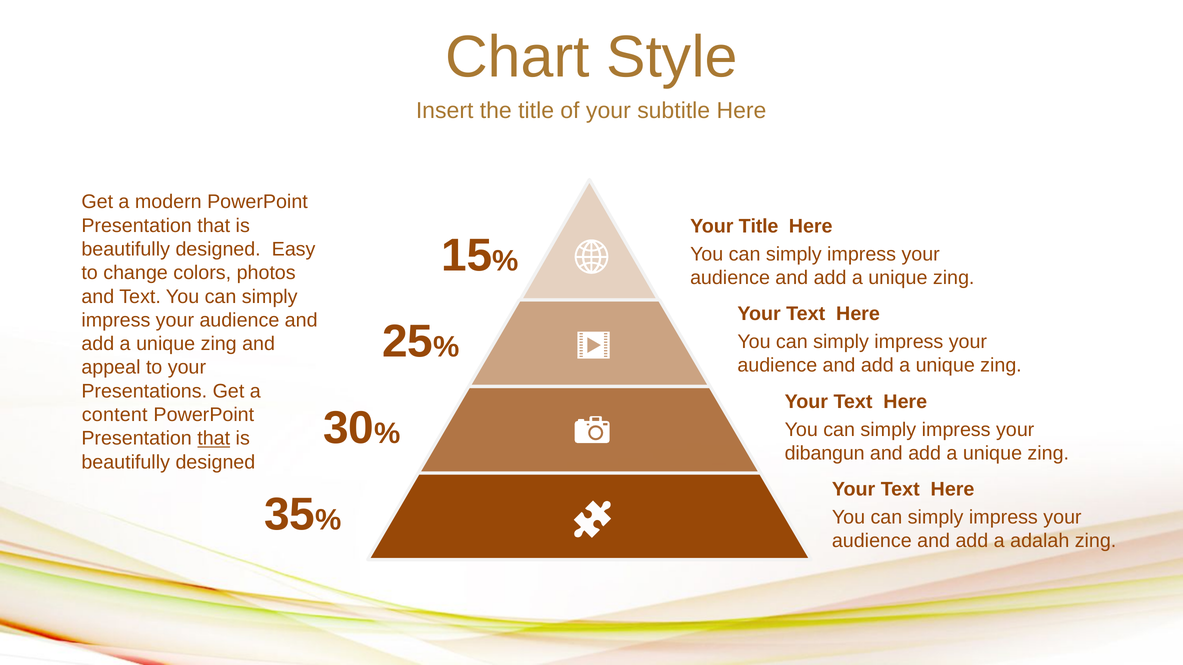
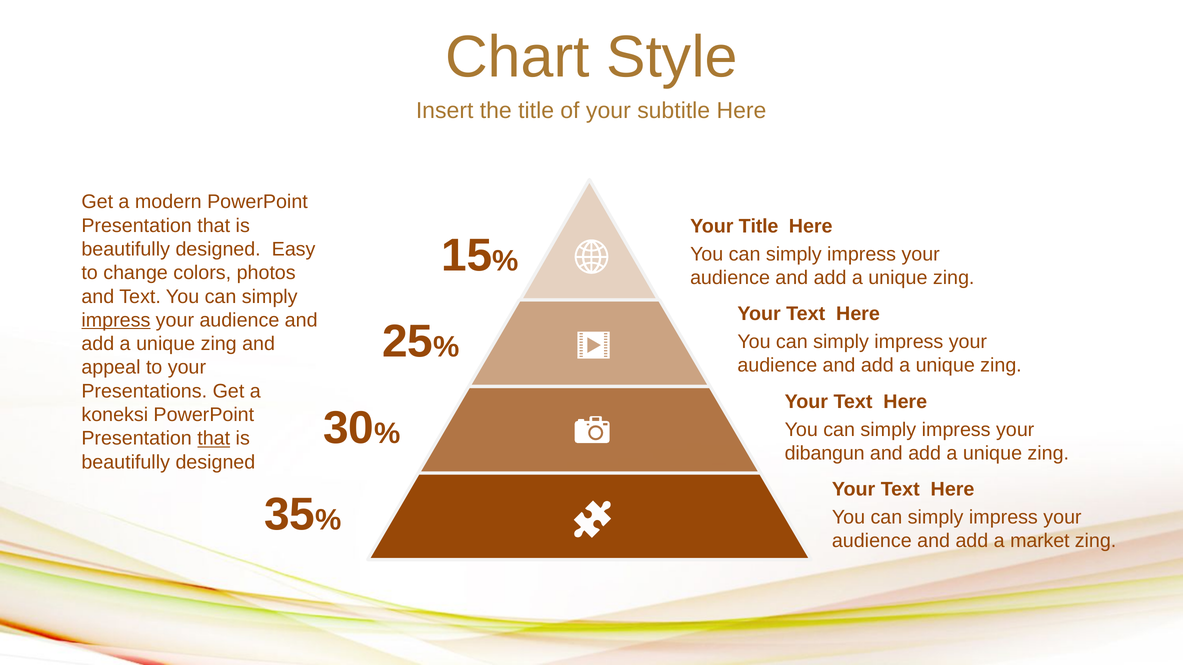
impress at (116, 320) underline: none -> present
content: content -> koneksi
adalah: adalah -> market
